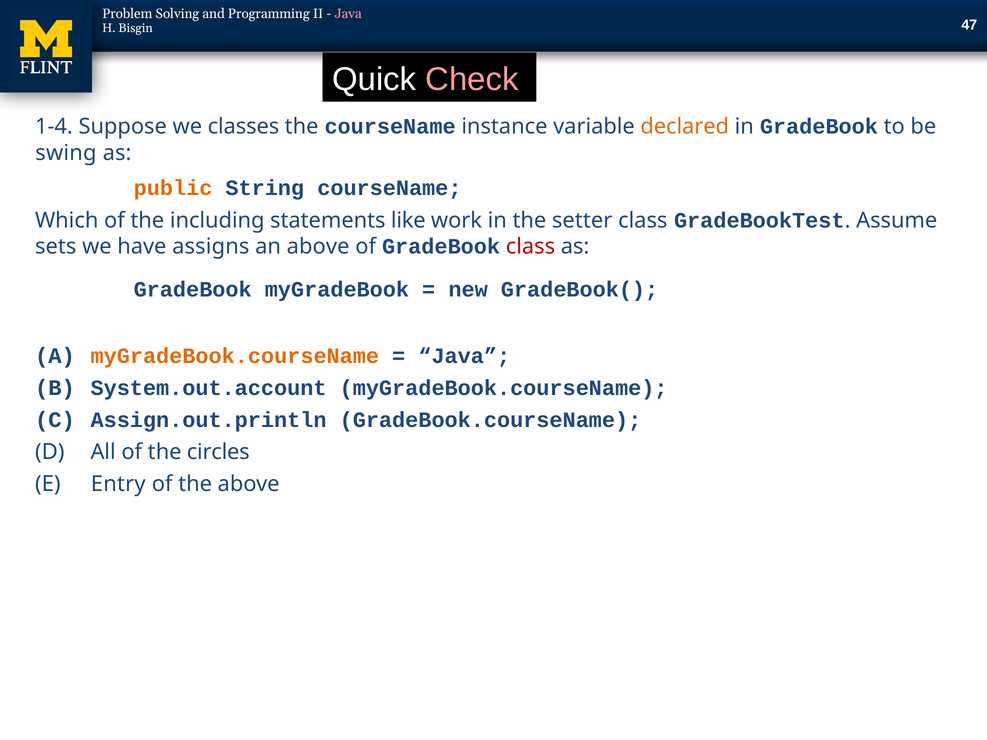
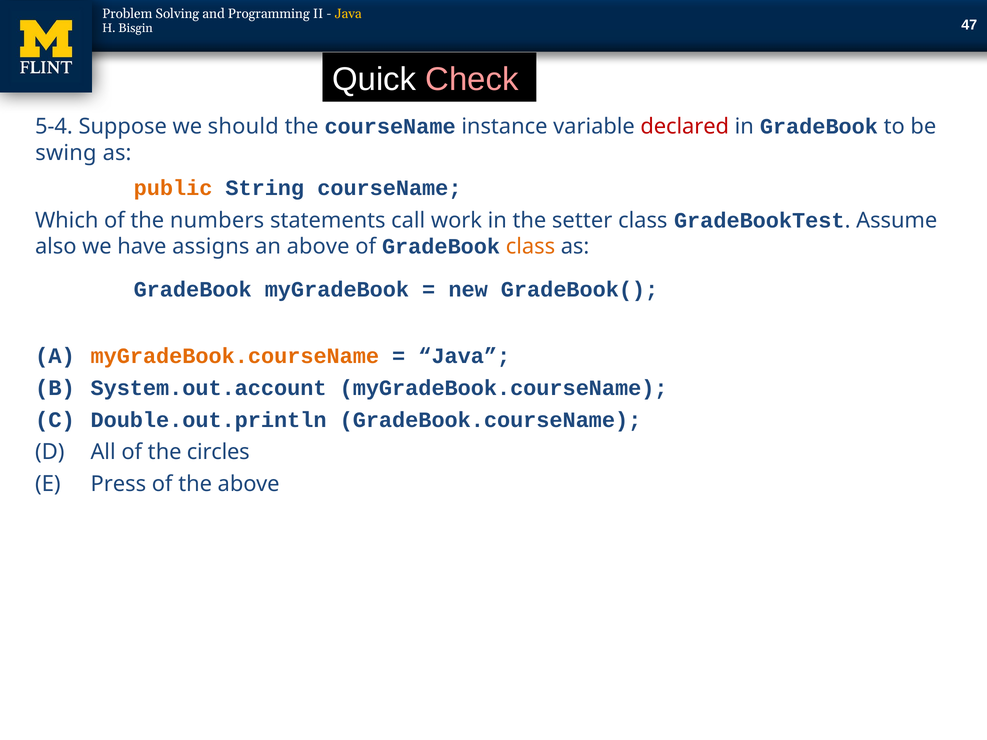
Java at (348, 14) colour: pink -> yellow
1-4: 1-4 -> 5-4
classes: classes -> should
declared colour: orange -> red
including: including -> numbers
like: like -> call
sets: sets -> also
class at (531, 247) colour: red -> orange
Assign.out.println: Assign.out.println -> Double.out.println
Entry: Entry -> Press
